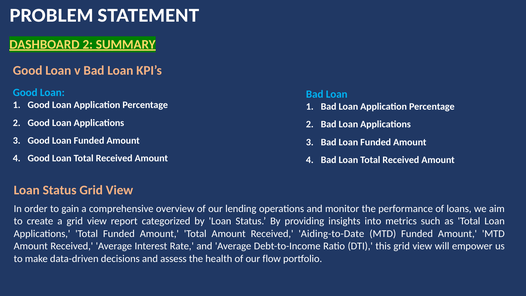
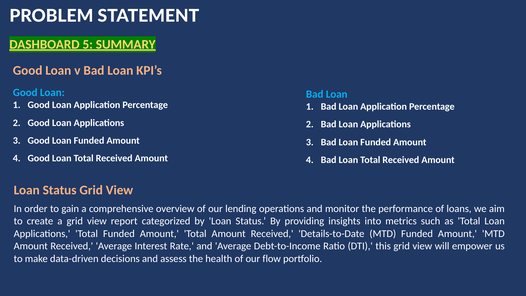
DASHBOARD 2: 2 -> 5
Aiding-to-Date: Aiding-to-Date -> Details-to-Date
